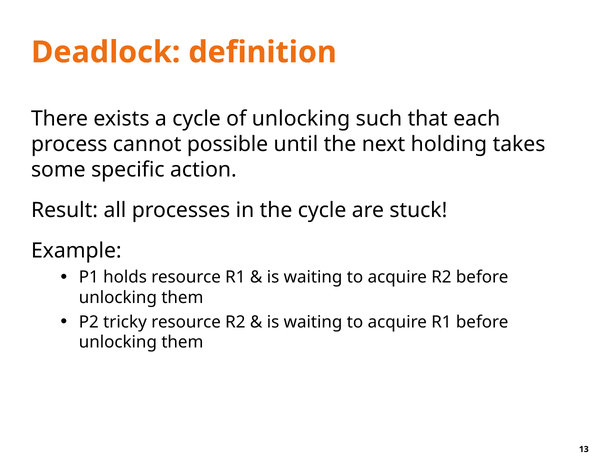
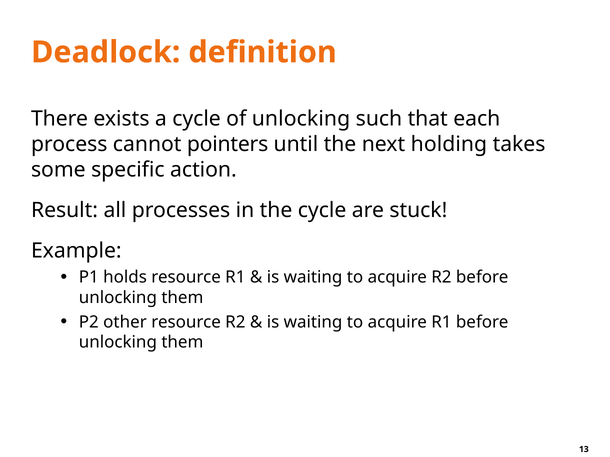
possible: possible -> pointers
tricky: tricky -> other
